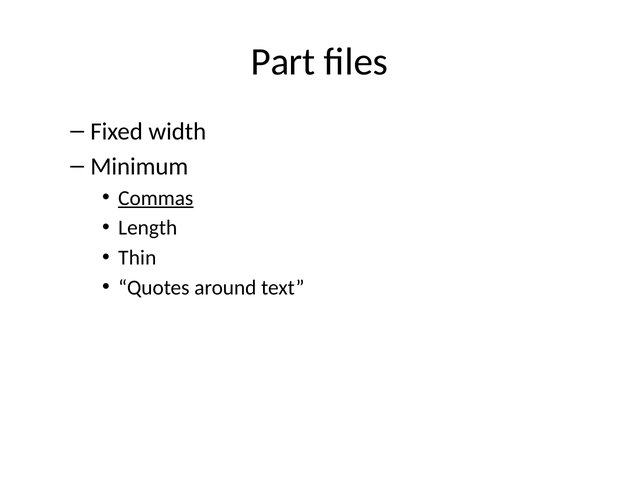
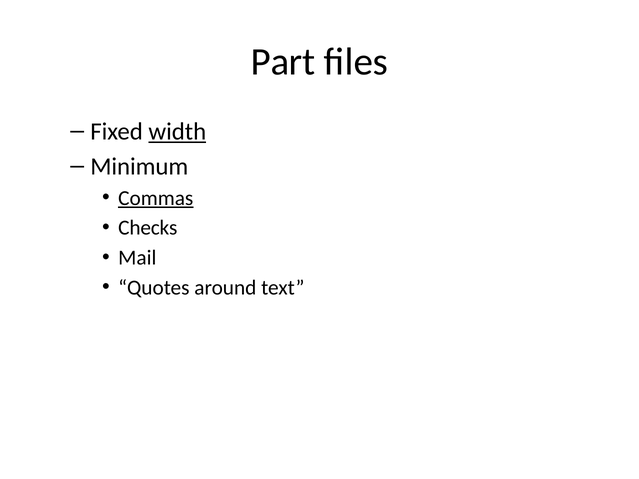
width underline: none -> present
Length: Length -> Checks
Thin: Thin -> Mail
